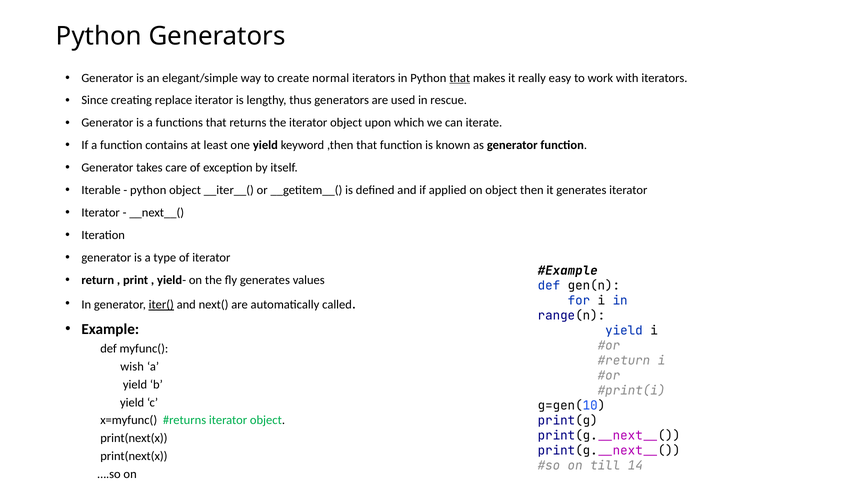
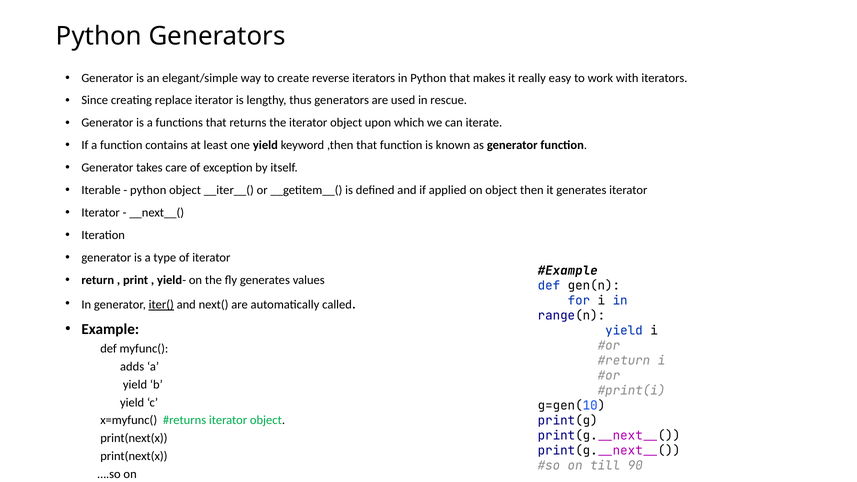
normal: normal -> reverse
that at (460, 78) underline: present -> none
wish: wish -> adds
14: 14 -> 90
